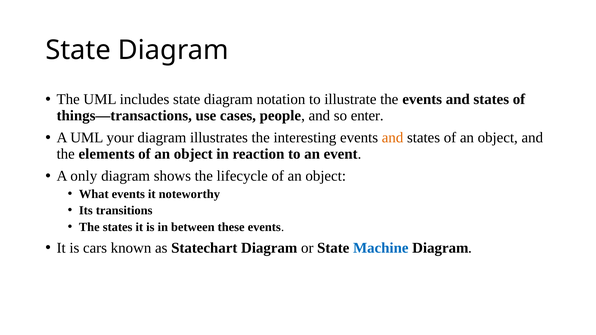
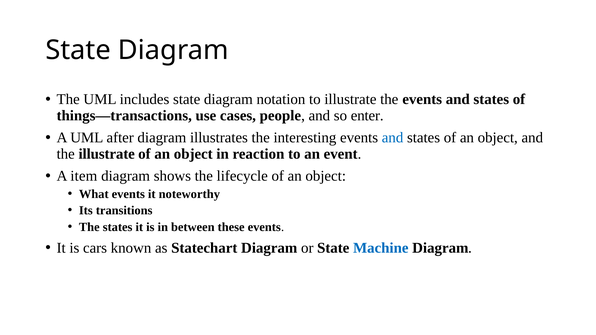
your: your -> after
and at (393, 138) colour: orange -> blue
the elements: elements -> illustrate
only: only -> item
